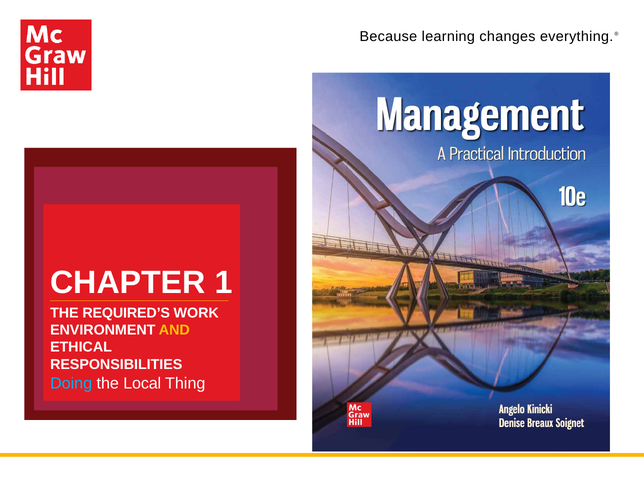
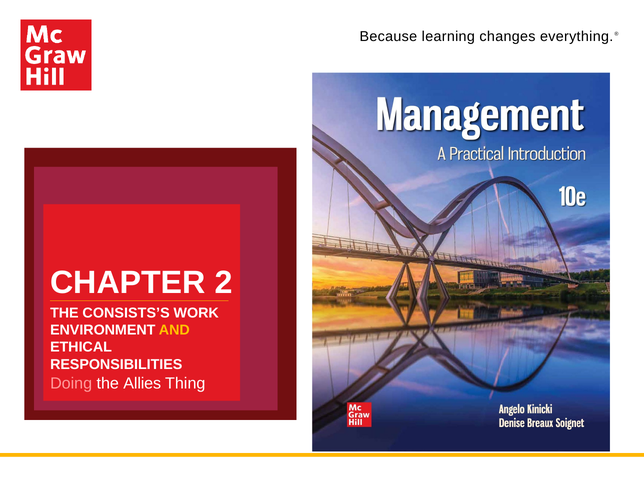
1: 1 -> 2
REQUIRED’S: REQUIRED’S -> CONSISTS’S
Doing colour: light blue -> pink
Local: Local -> Allies
